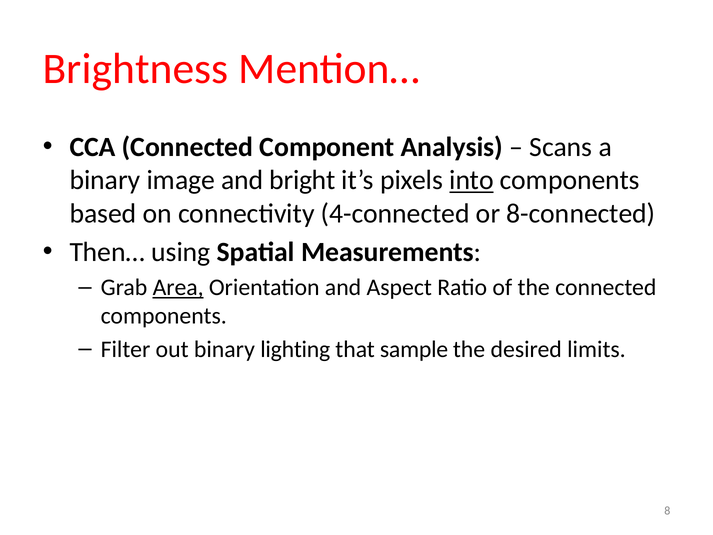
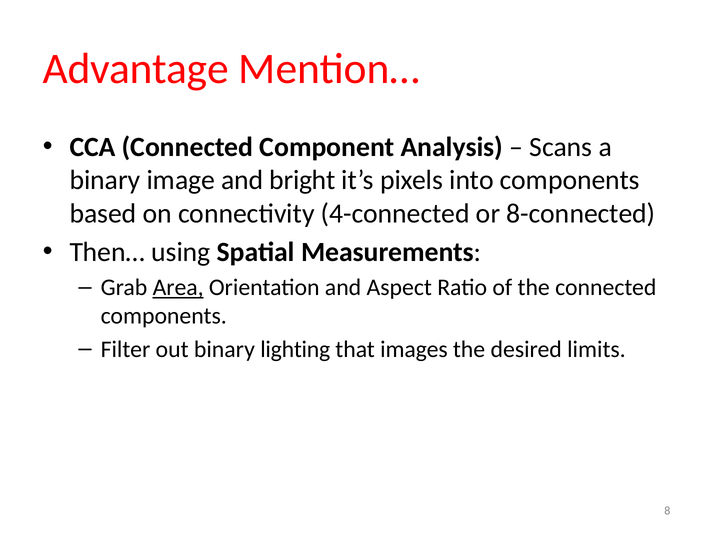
Brightness: Brightness -> Advantage
into underline: present -> none
sample: sample -> images
